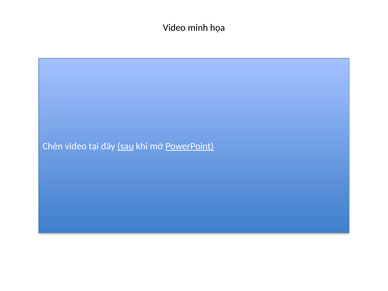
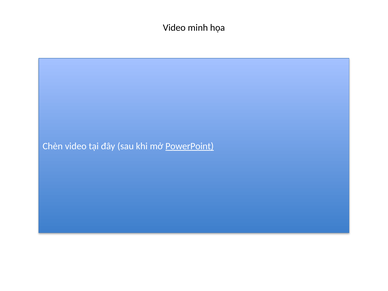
sau underline: present -> none
